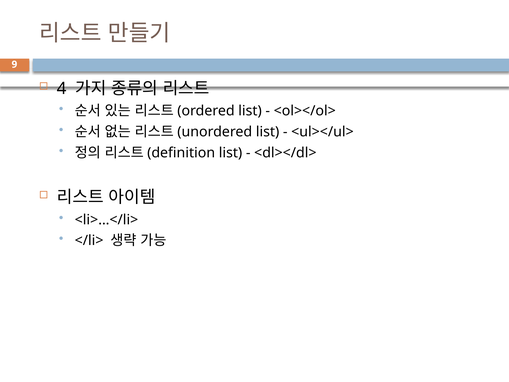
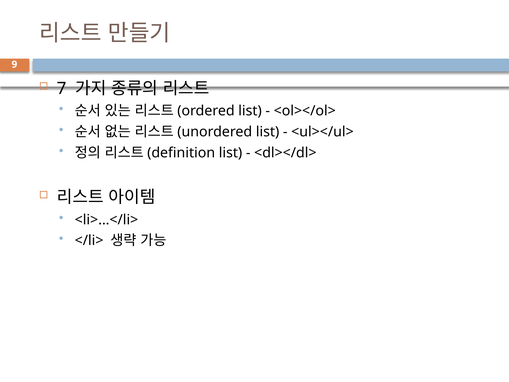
4: 4 -> 7
